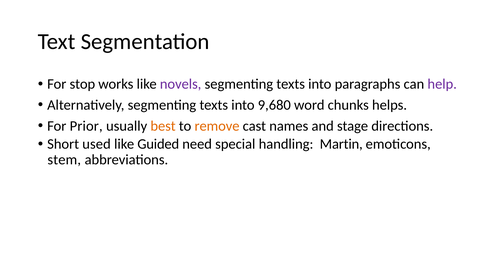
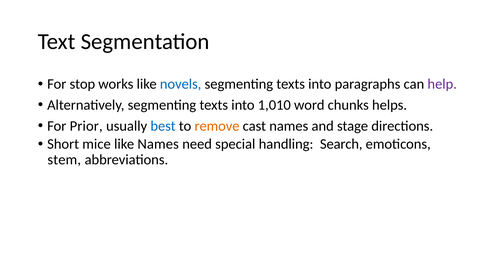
novels colour: purple -> blue
9,680: 9,680 -> 1,010
best colour: orange -> blue
used: used -> mice
like Guided: Guided -> Names
Martin: Martin -> Search
